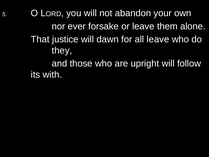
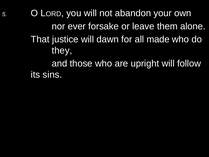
all leave: leave -> made
with: with -> sins
